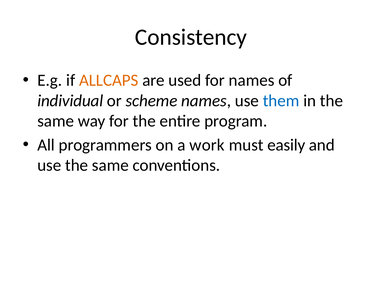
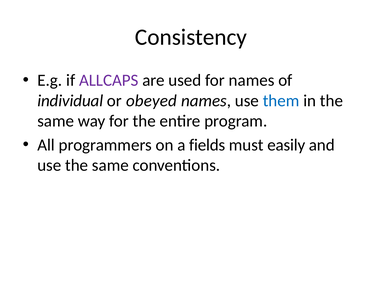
ALLCAPS colour: orange -> purple
scheme: scheme -> obeyed
work: work -> fields
